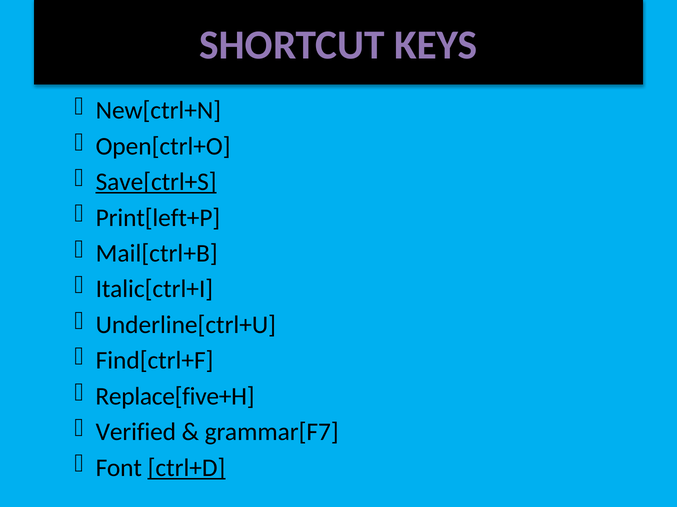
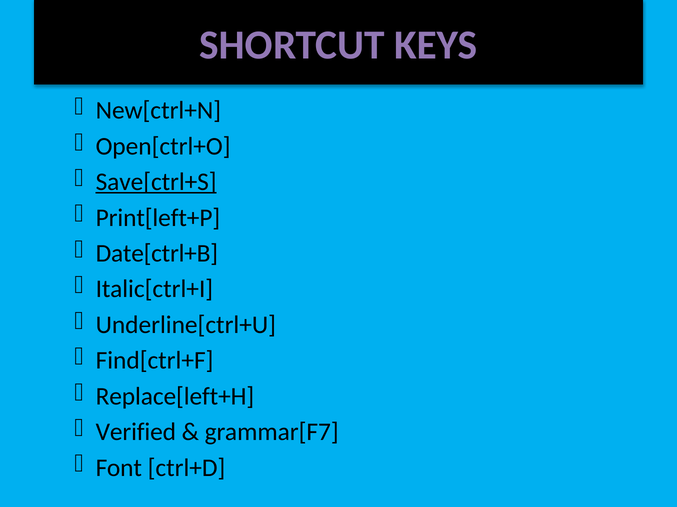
Mail[ctrl+B: Mail[ctrl+B -> Date[ctrl+B
Replace[five+H: Replace[five+H -> Replace[left+H
ctrl+D underline: present -> none
